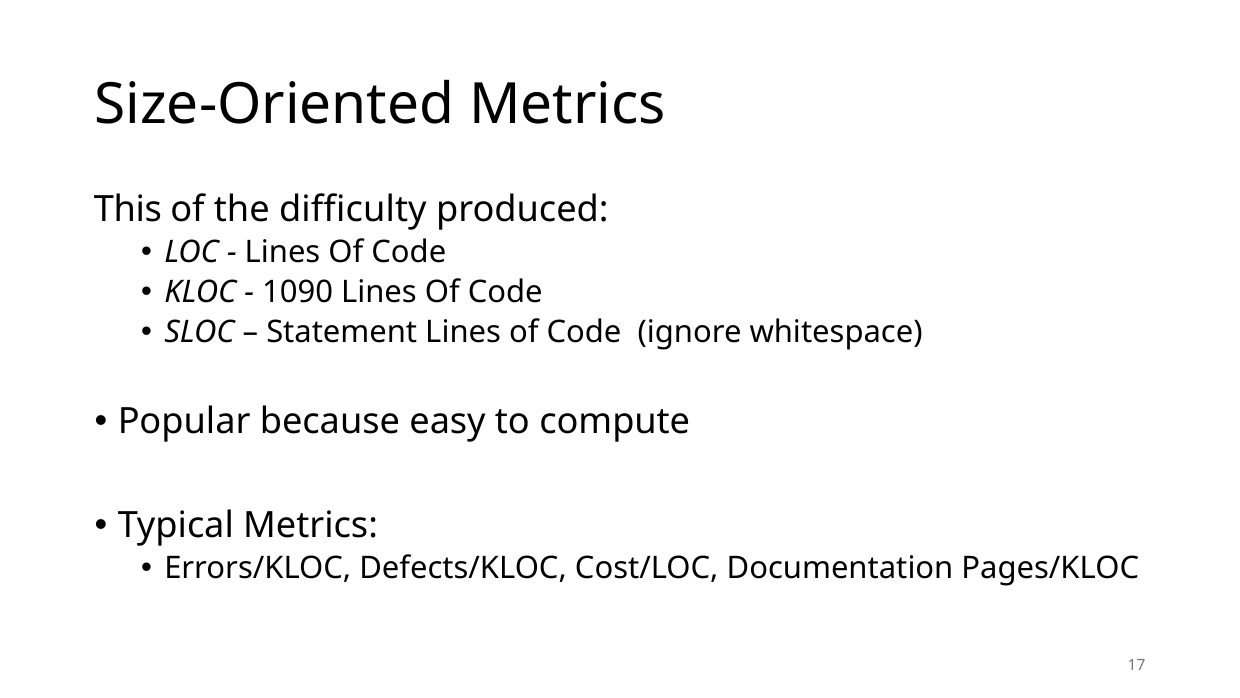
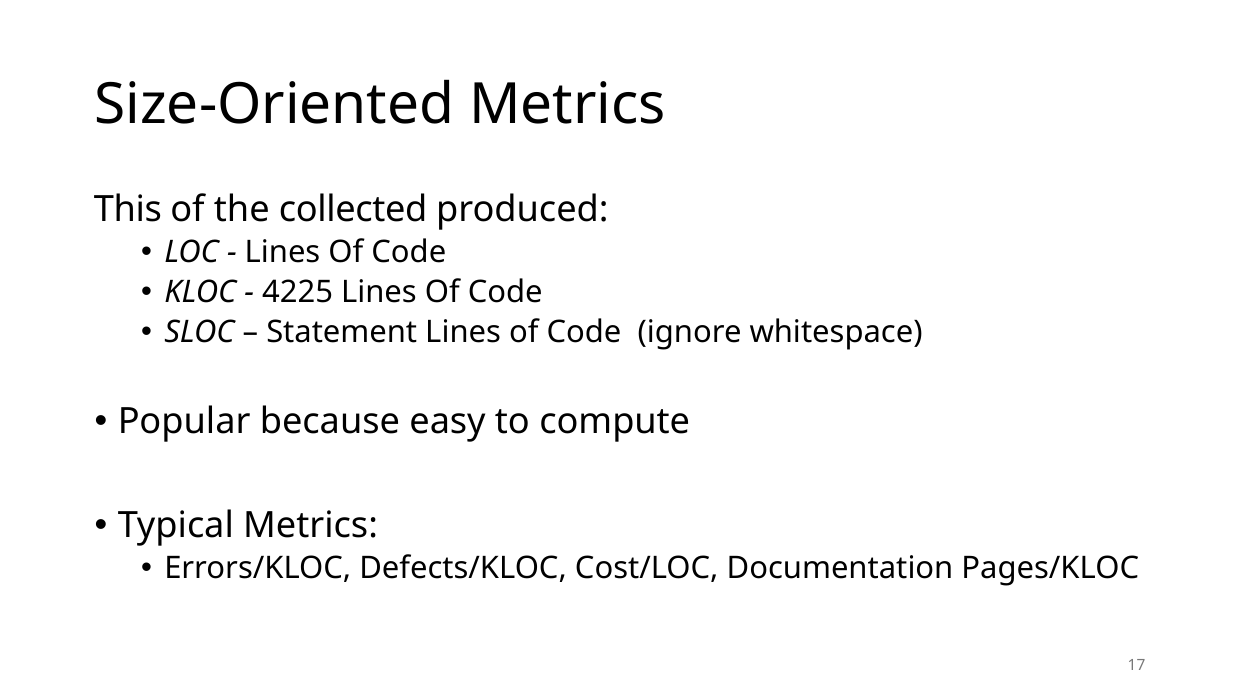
difficulty: difficulty -> collected
1090: 1090 -> 4225
